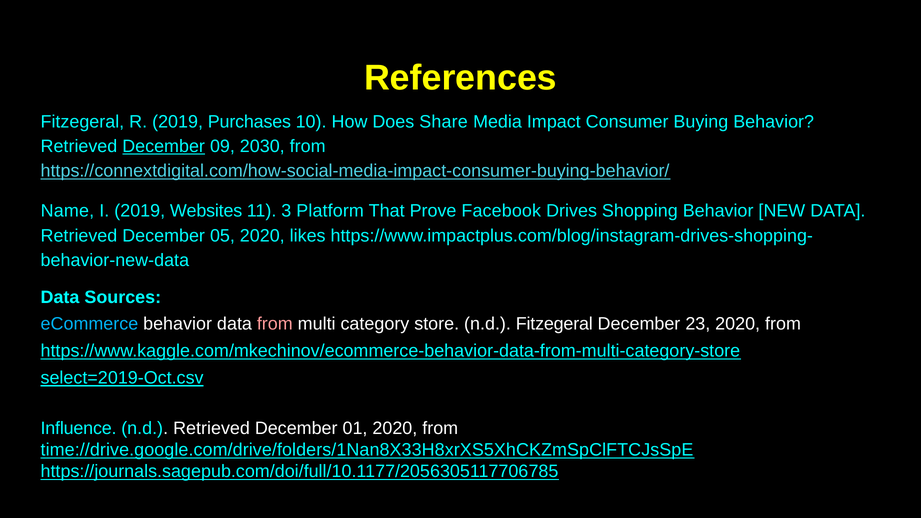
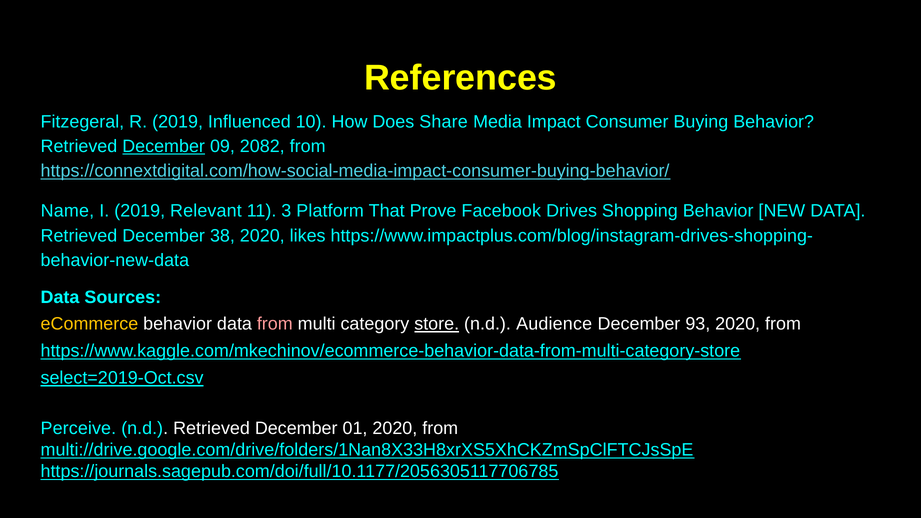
Purchases: Purchases -> Influenced
2030: 2030 -> 2082
Websites: Websites -> Relevant
05: 05 -> 38
eCommerce colour: light blue -> yellow
store underline: none -> present
n.d Fitzegeral: Fitzegeral -> Audience
23: 23 -> 93
Influence: Influence -> Perceive
time://drive.google.com/drive/folders/1Nan8X33H8xrXS5XhCKZmSpClFTCJsSpE: time://drive.google.com/drive/folders/1Nan8X33H8xrXS5XhCKZmSpClFTCJsSpE -> multi://drive.google.com/drive/folders/1Nan8X33H8xrXS5XhCKZmSpClFTCJsSpE
